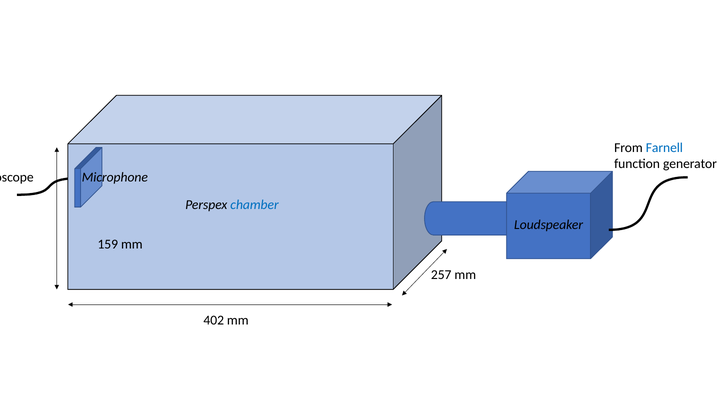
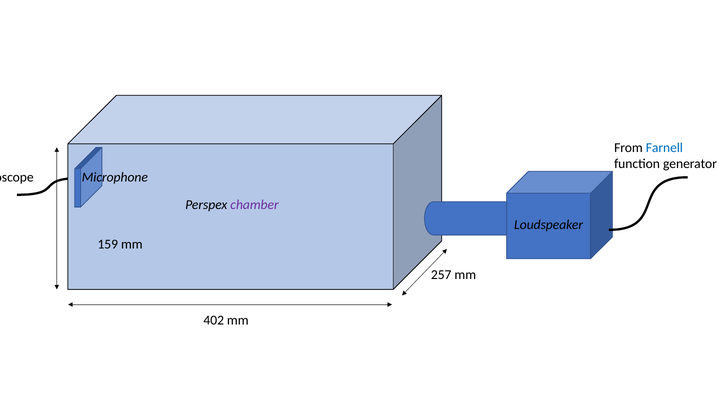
chamber colour: blue -> purple
